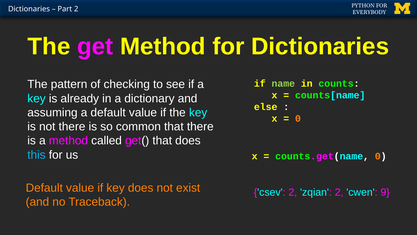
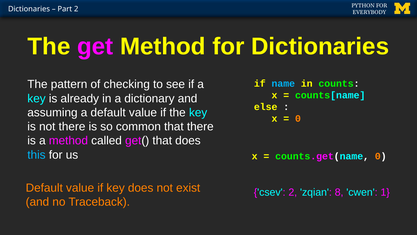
name colour: light green -> light blue
zqian 2: 2 -> 8
9: 9 -> 1
